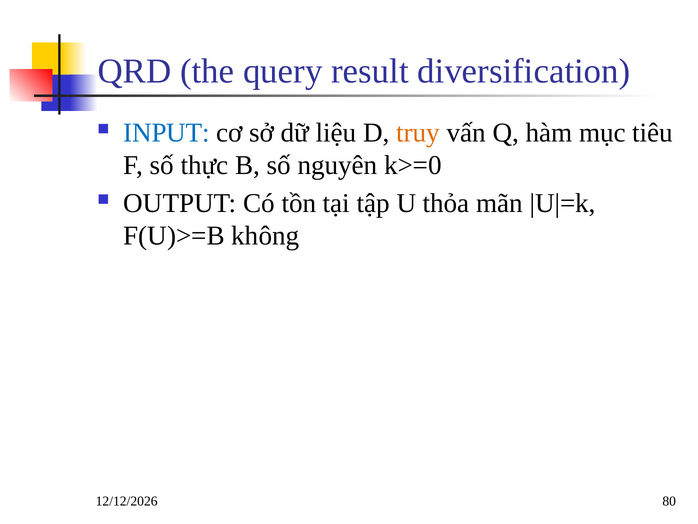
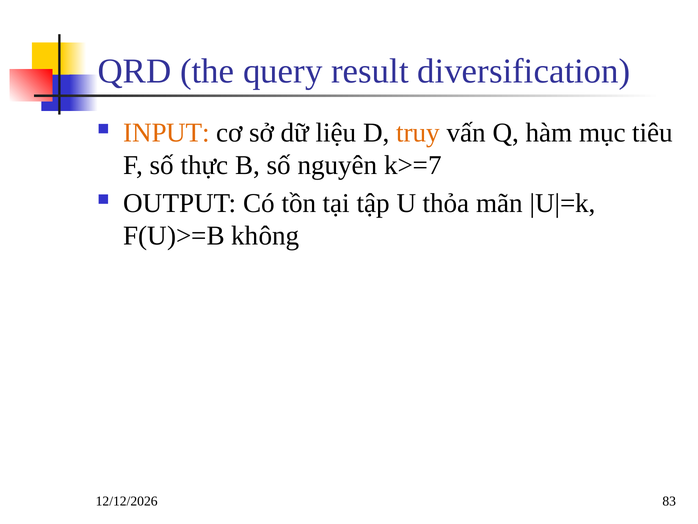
INPUT colour: blue -> orange
k>=0: k>=0 -> k>=7
80: 80 -> 83
